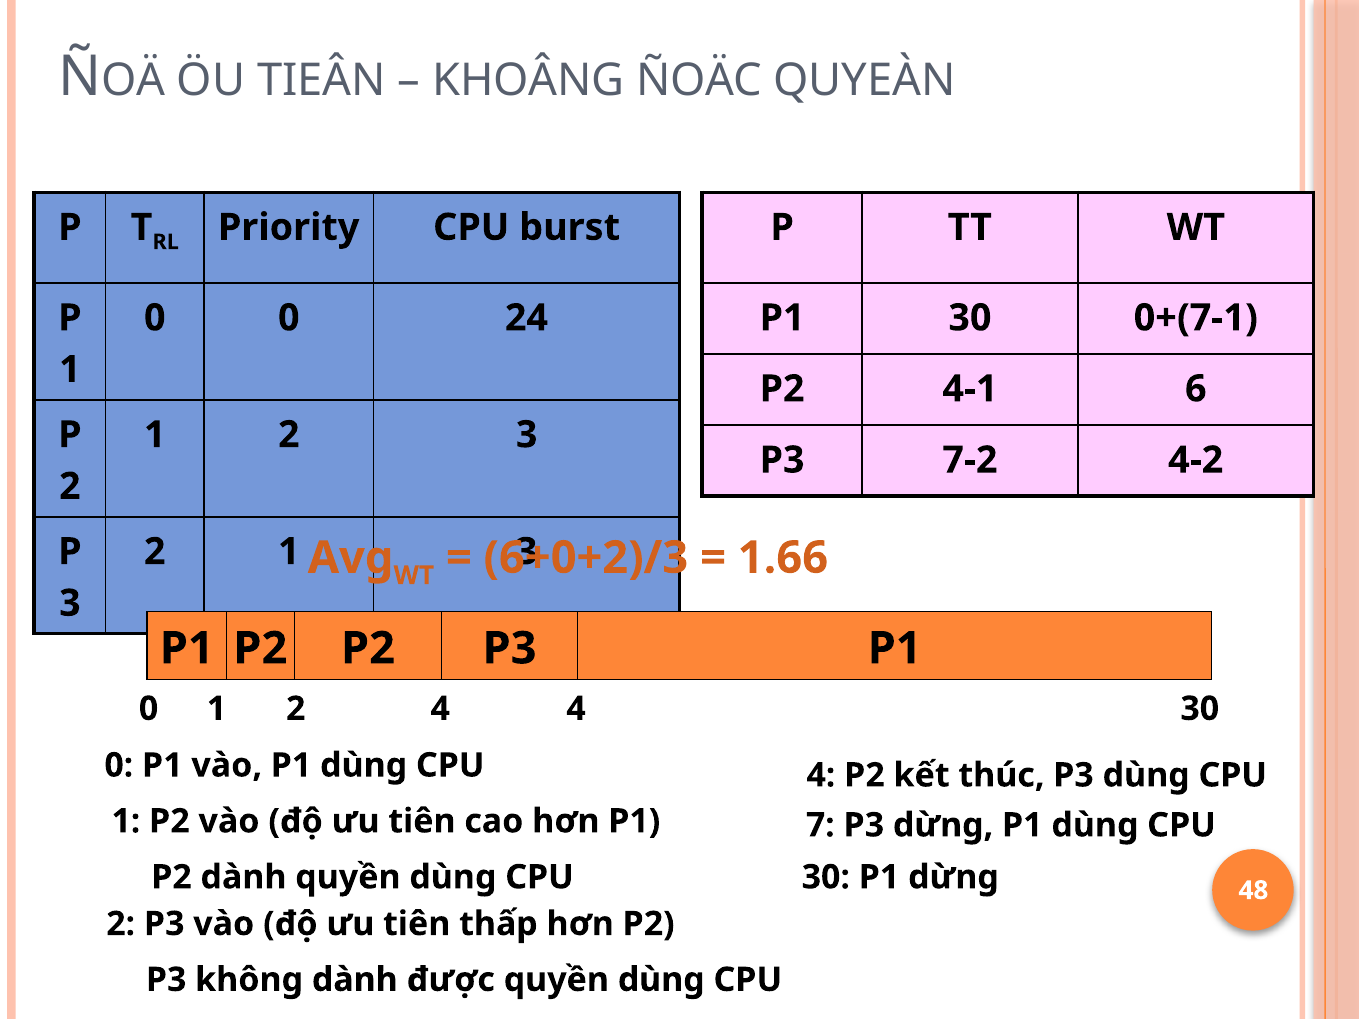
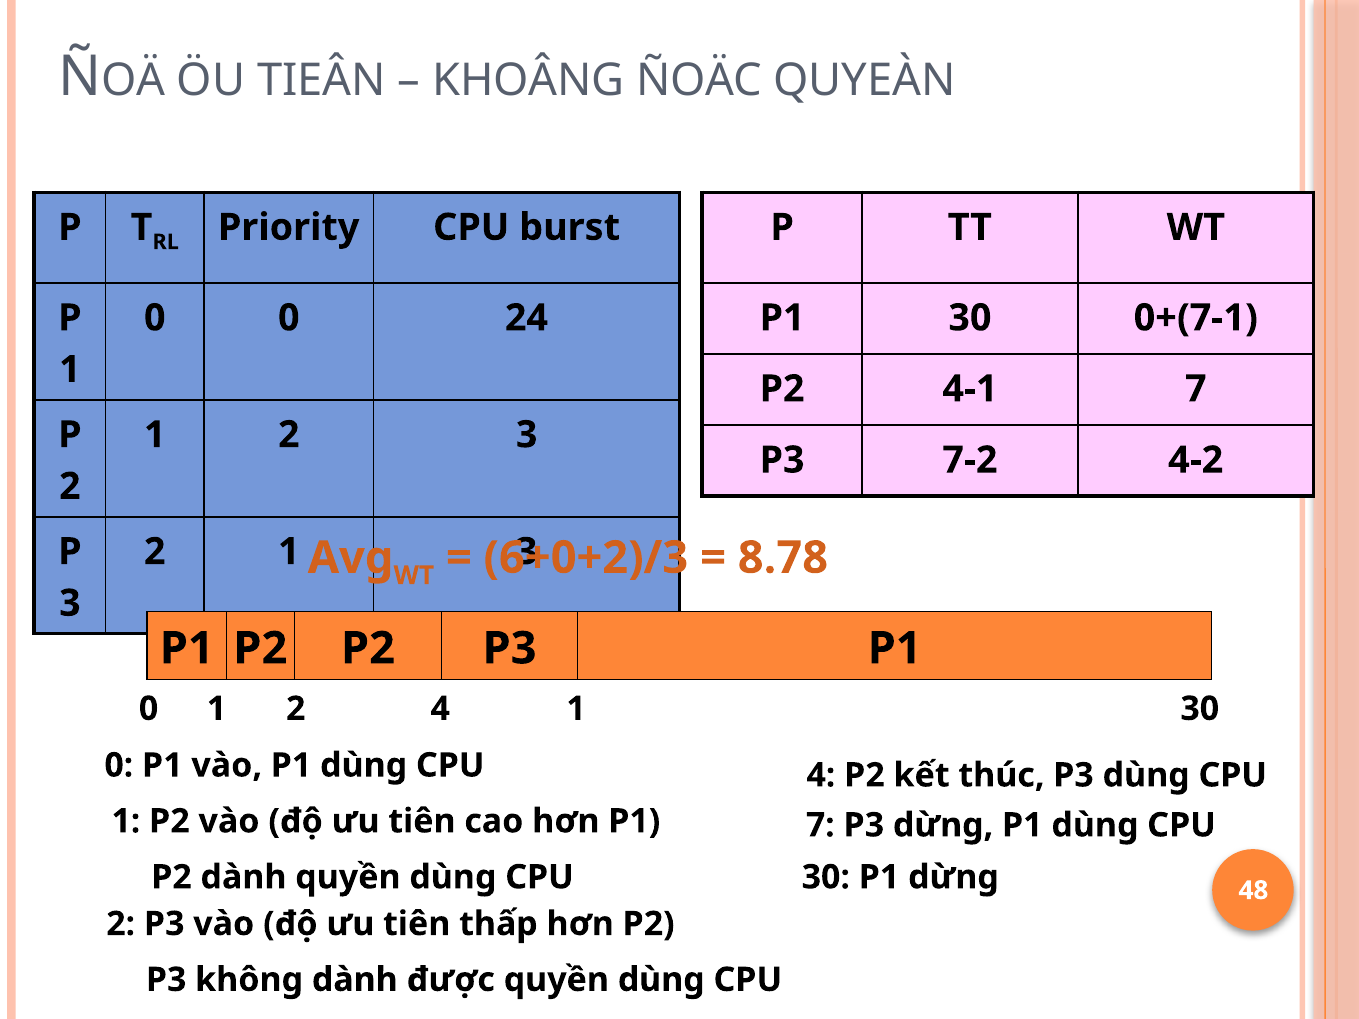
4-1 6: 6 -> 7
1.66: 1.66 -> 8.78
1 4: 4 -> 1
